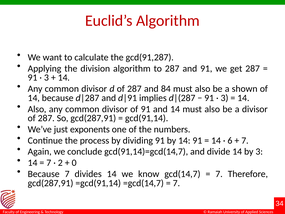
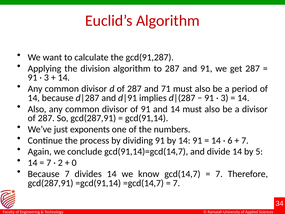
84: 84 -> 71
shown: shown -> period
by 3: 3 -> 5
